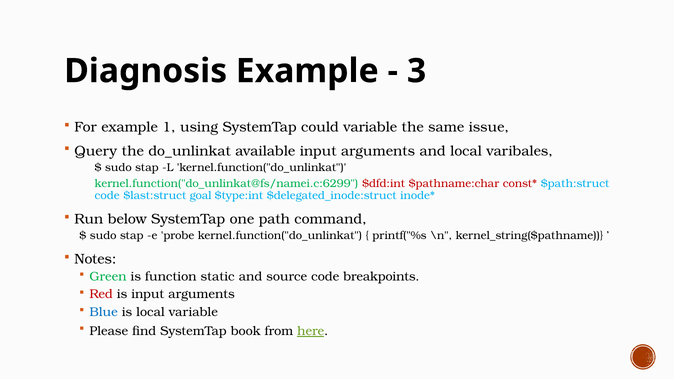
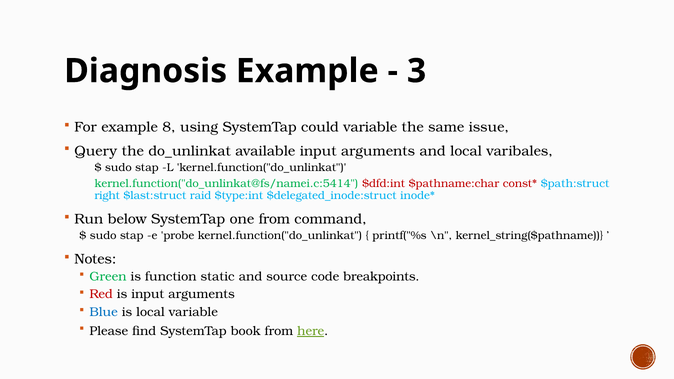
1: 1 -> 8
kernel.function("do_unlinkat@fs/namei.c:6299: kernel.function("do_unlinkat@fs/namei.c:6299 -> kernel.function("do_unlinkat@fs/namei.c:5414
code at (107, 196): code -> right
goal: goal -> raid
one path: path -> from
